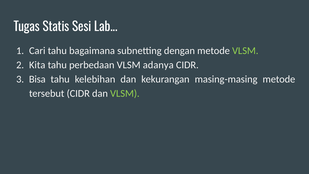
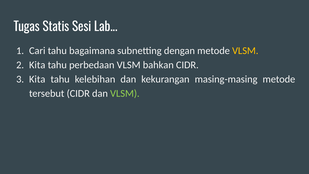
VLSM at (245, 51) colour: light green -> yellow
adanya: adanya -> bahkan
Bisa at (37, 79): Bisa -> Kita
